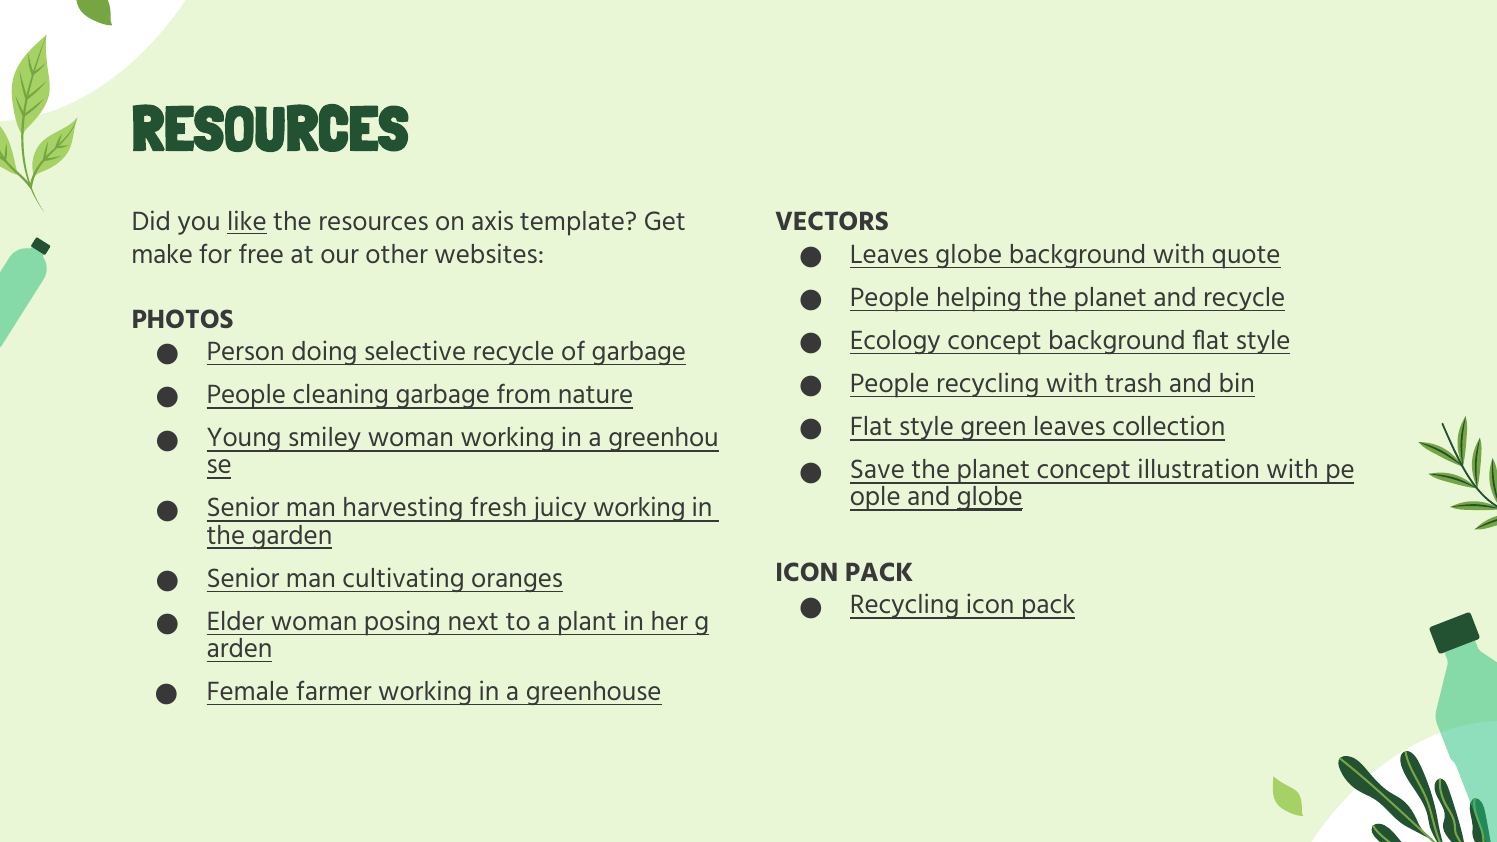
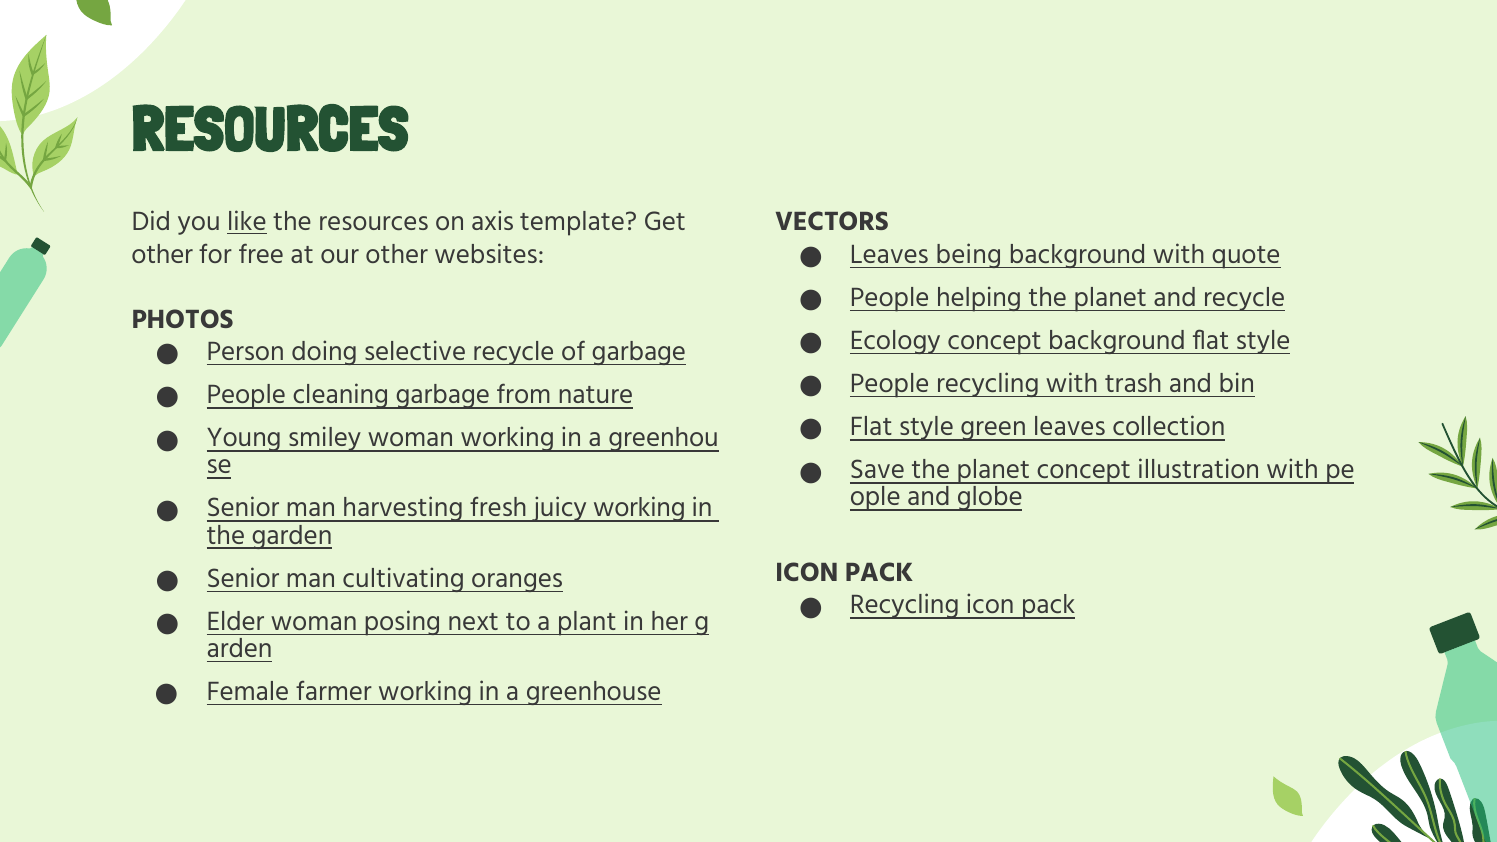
Leaves globe: globe -> being
make at (162, 254): make -> other
globe at (990, 497) underline: present -> none
